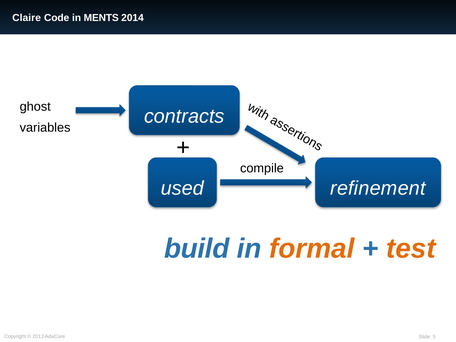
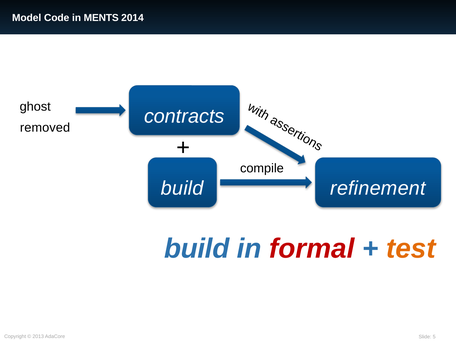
Claire: Claire -> Model
variables: variables -> removed
used at (182, 188): used -> build
formal colour: orange -> red
